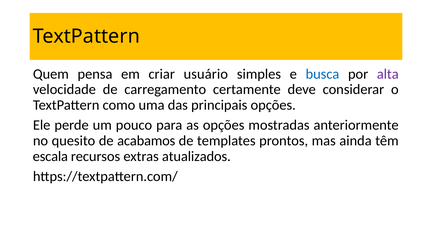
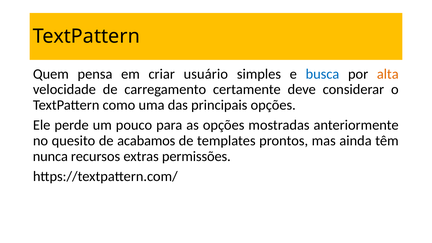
alta colour: purple -> orange
escala: escala -> nunca
atualizados: atualizados -> permissões
